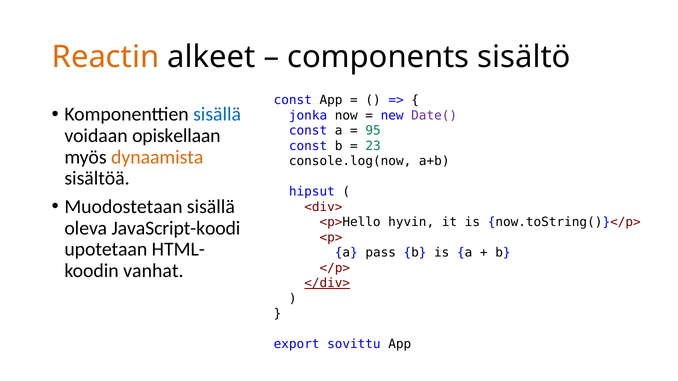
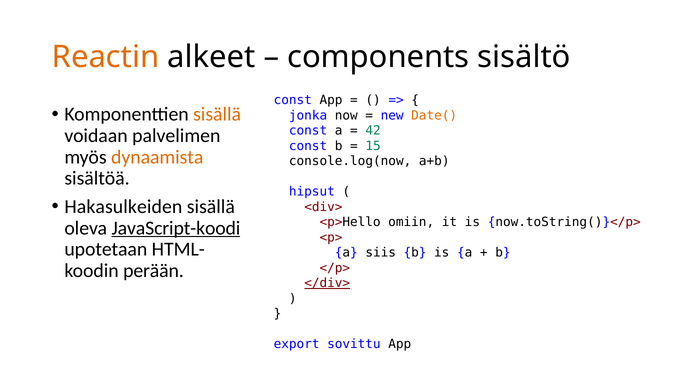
sisällä at (217, 115) colour: blue -> orange
Date( colour: purple -> orange
95: 95 -> 42
opiskellaan: opiskellaan -> palvelimen
23: 23 -> 15
Muodostetaan: Muodostetaan -> Hakasulkeiden
hyvin: hyvin -> omiin
JavaScript-koodi underline: none -> present
pass: pass -> siis
vanhat: vanhat -> perään
